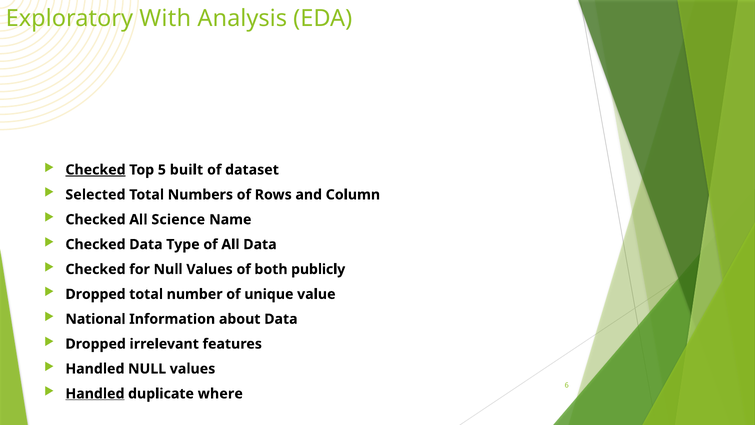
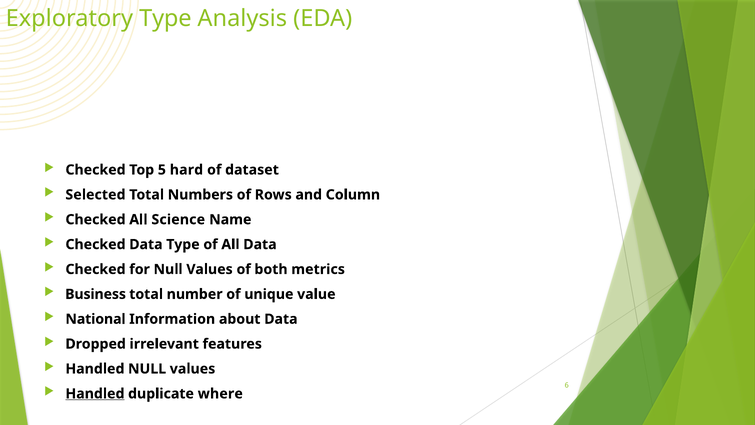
Exploratory With: With -> Type
Checked at (95, 170) underline: present -> none
built: built -> hard
publicly: publicly -> metrics
Dropped at (96, 294): Dropped -> Business
